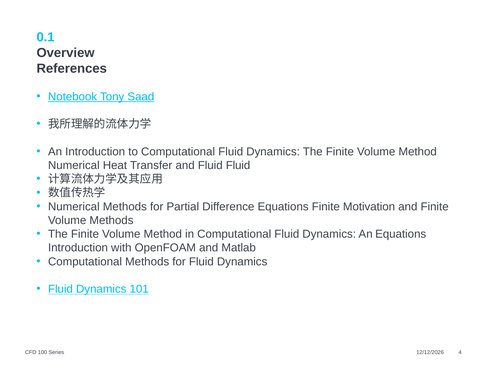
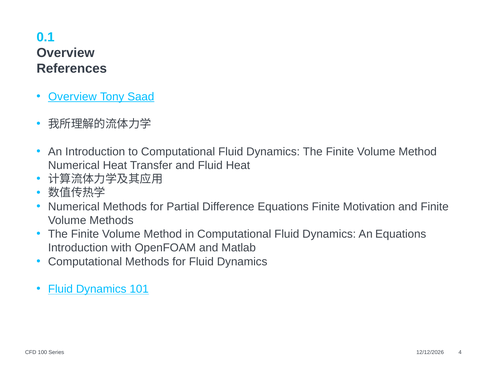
Notebook at (73, 97): Notebook -> Overview
Fluid Fluid: Fluid -> Heat
